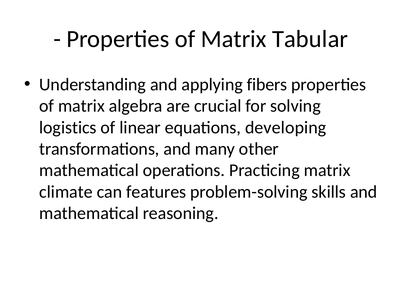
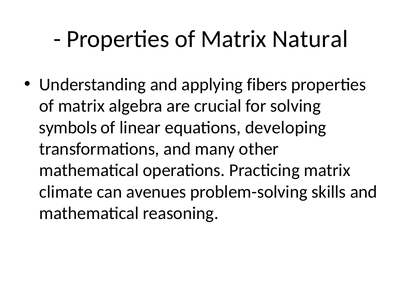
Tabular: Tabular -> Natural
logistics: logistics -> symbols
features: features -> avenues
